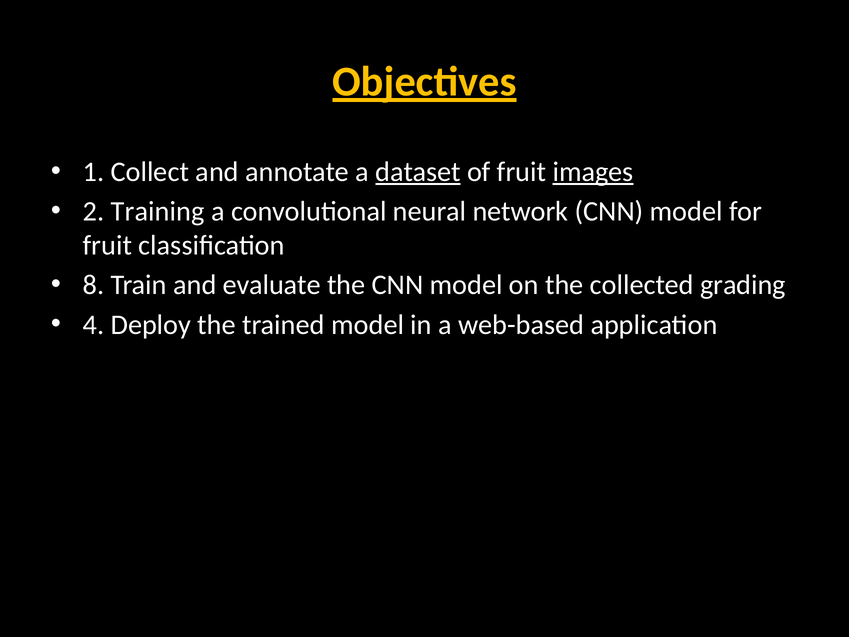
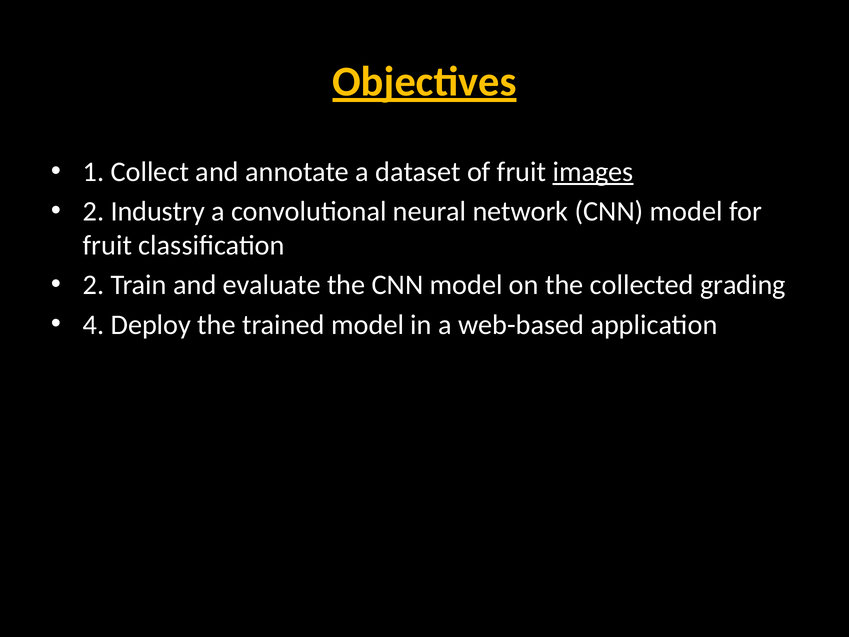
dataset underline: present -> none
Training: Training -> Industry
8 at (94, 285): 8 -> 2
